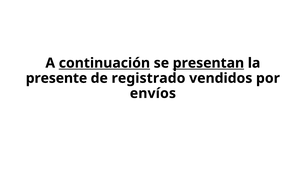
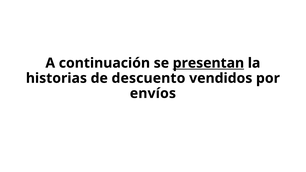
continuación underline: present -> none
presente: presente -> historias
registrado: registrado -> descuento
